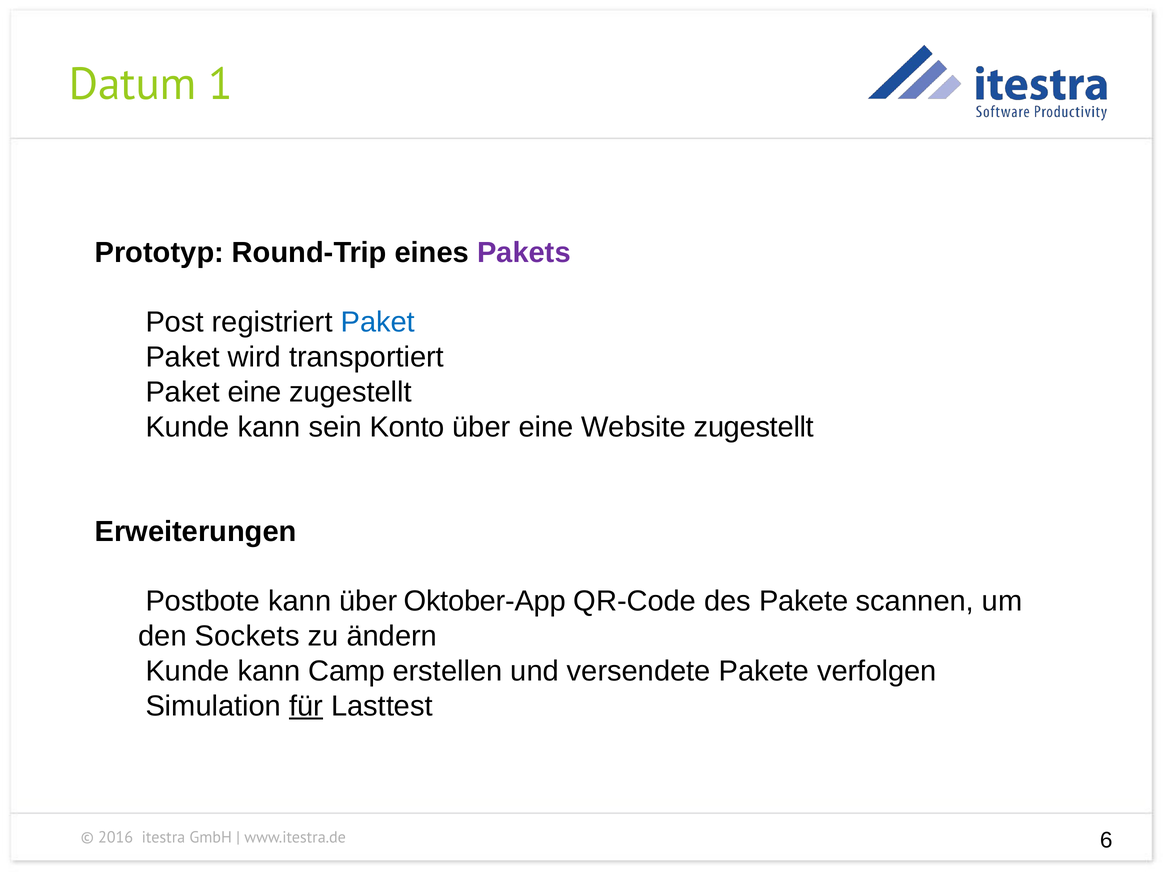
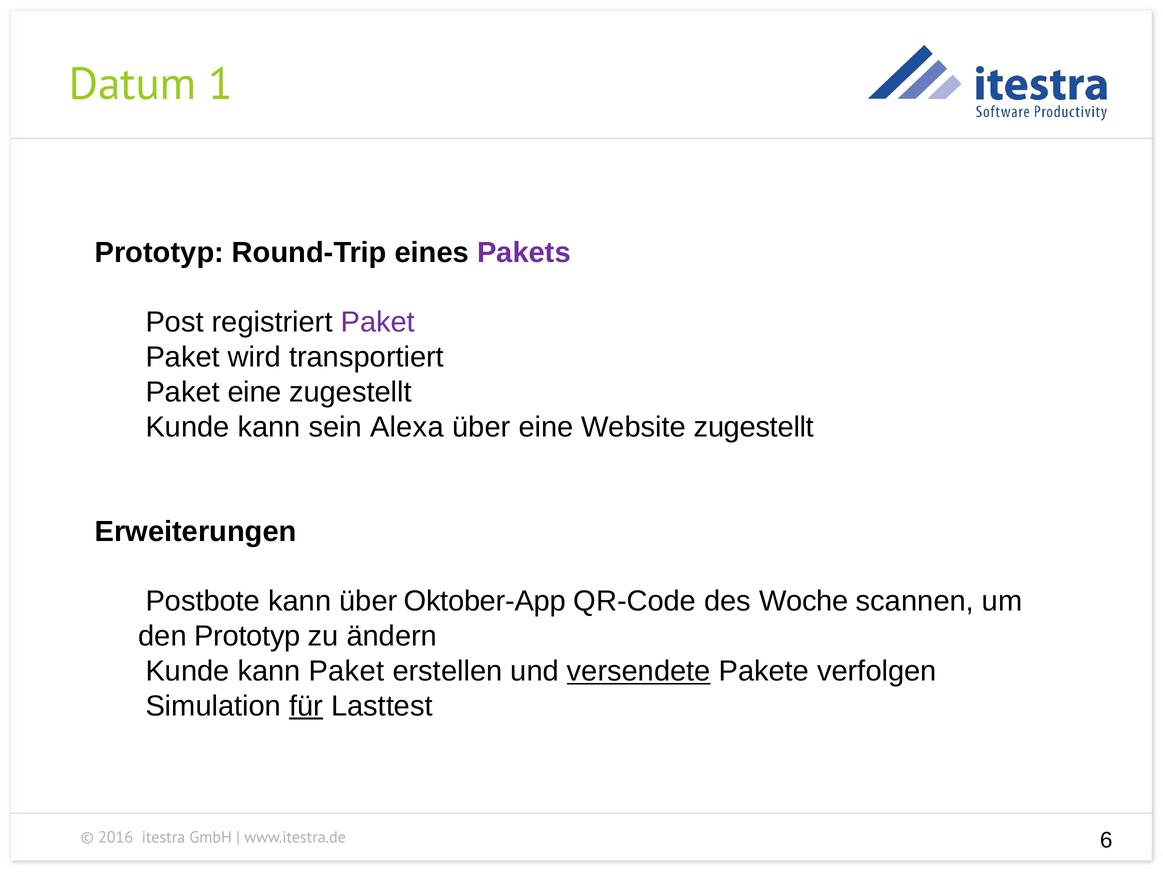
Paket at (378, 322) colour: blue -> purple
Konto: Konto -> Alexa
des Pakete: Pakete -> Woche
den Sockets: Sockets -> Prototyp
kann Camp: Camp -> Paket
versendete underline: none -> present
